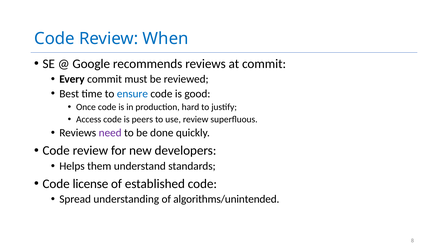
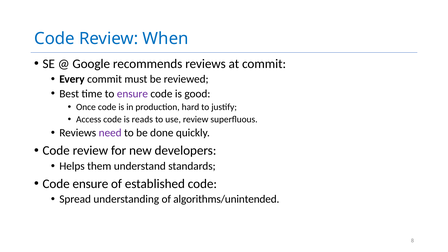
ensure at (132, 94) colour: blue -> purple
peers: peers -> reads
Code license: license -> ensure
